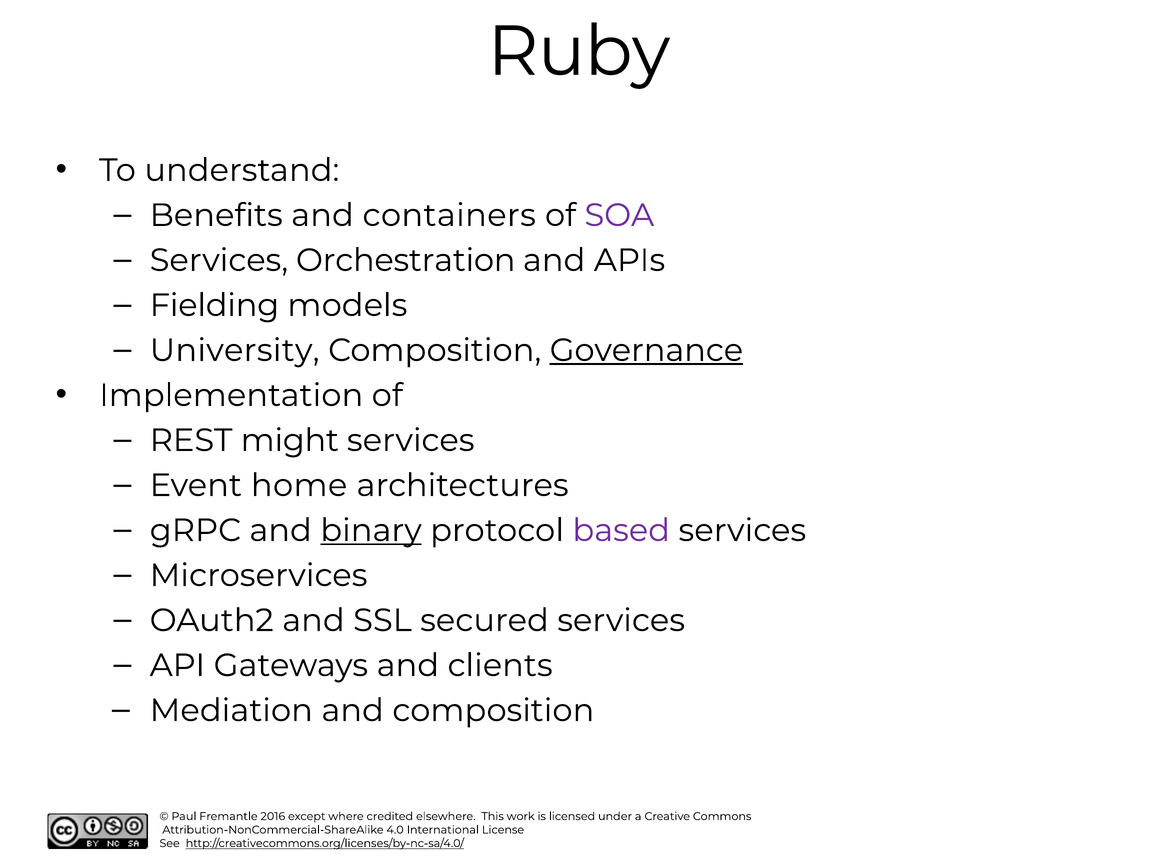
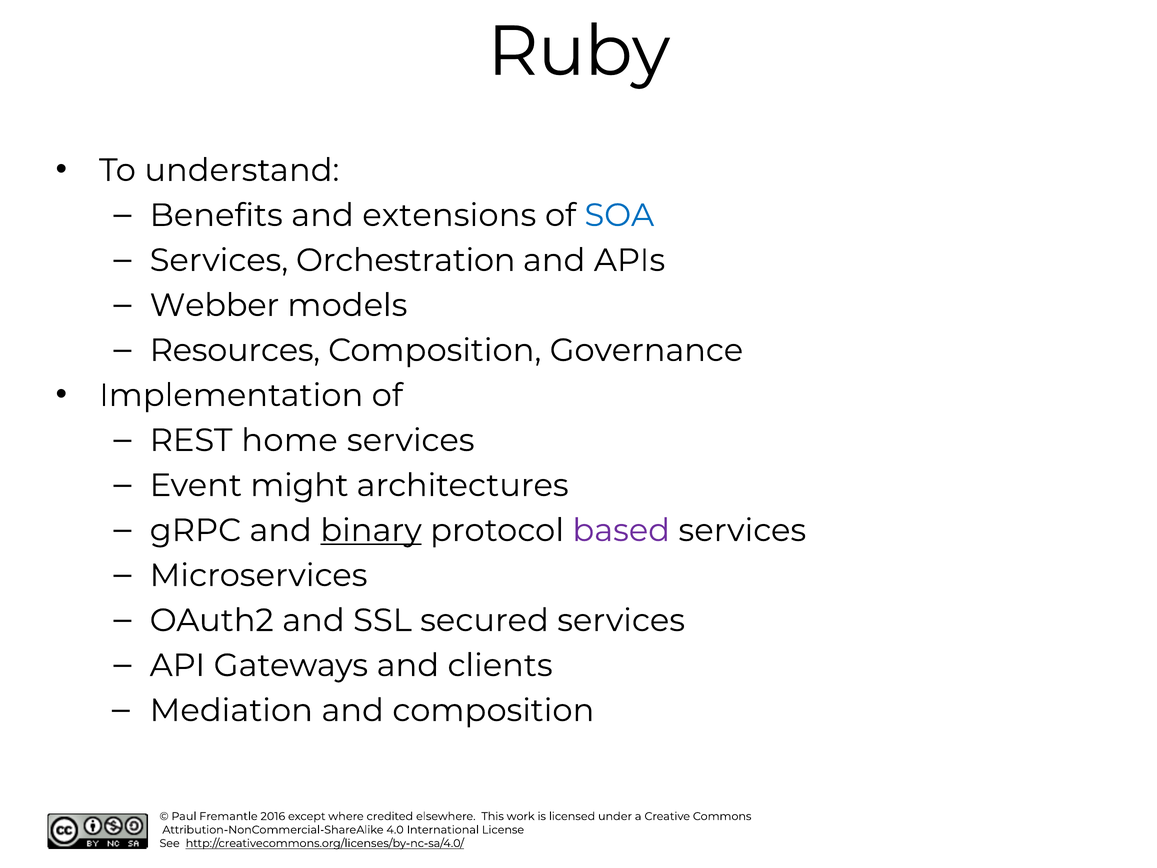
containers: containers -> extensions
SOA colour: purple -> blue
Fielding: Fielding -> Webber
University: University -> Resources
Governance underline: present -> none
might: might -> home
home: home -> might
